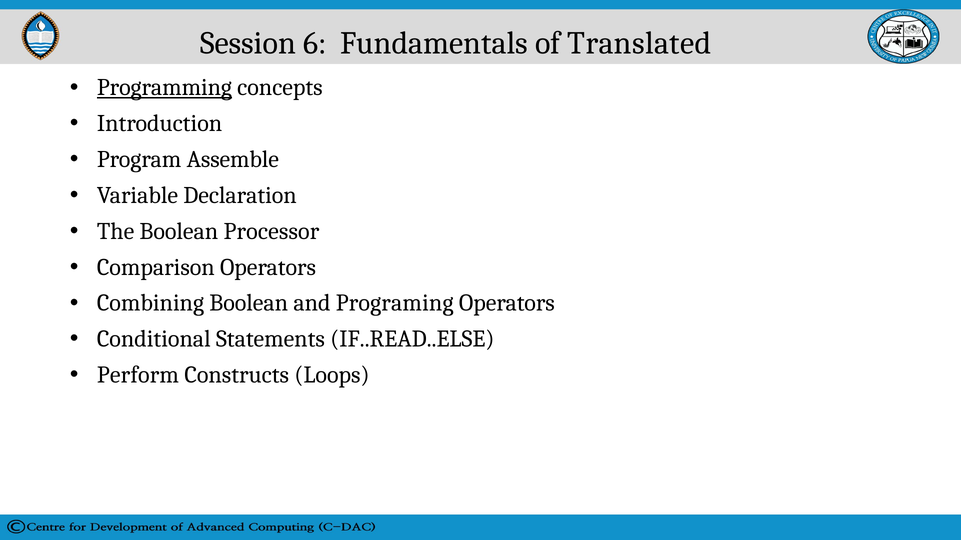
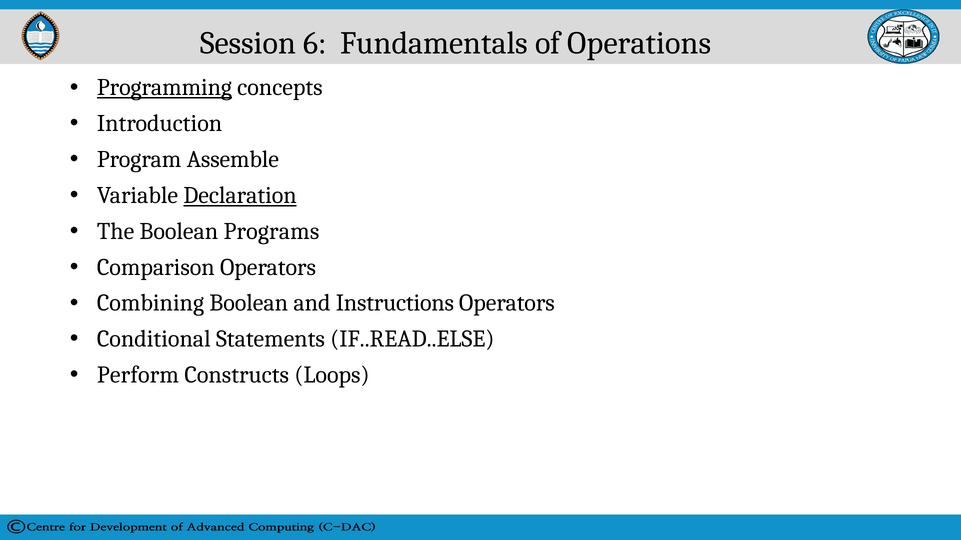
Translated: Translated -> Operations
Declaration underline: none -> present
Processor: Processor -> Programs
Programing: Programing -> Instructions
